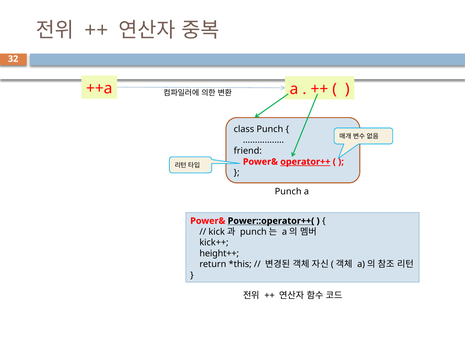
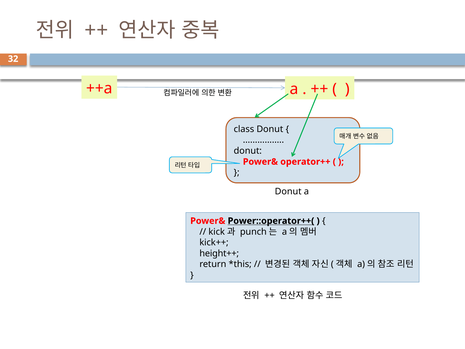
class Punch: Punch -> Donut
friend at (248, 151): friend -> donut
operator++ underline: present -> none
Punch at (288, 191): Punch -> Donut
